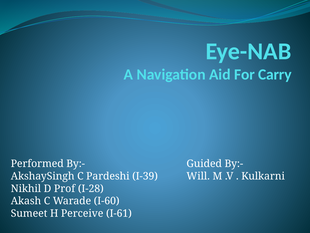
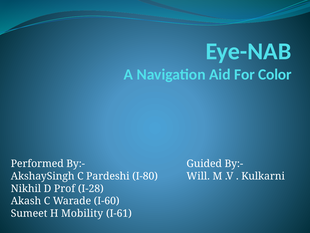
Carry: Carry -> Color
I-39: I-39 -> I-80
Perceive: Perceive -> Mobility
